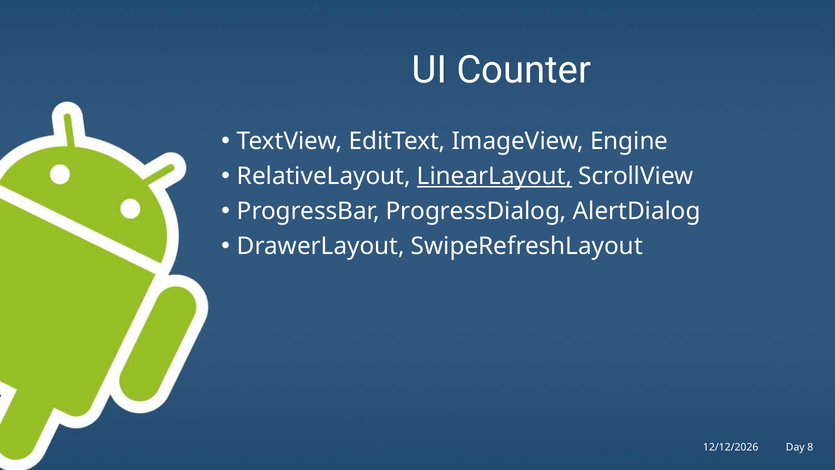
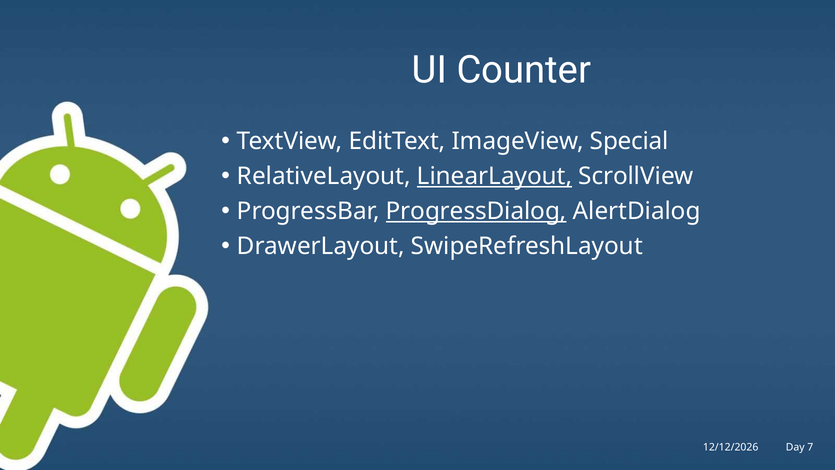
Engine: Engine -> Special
ProgressDialog underline: none -> present
8: 8 -> 7
